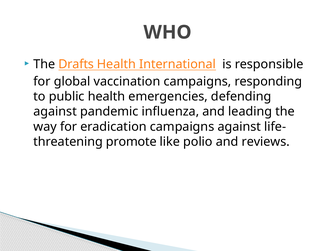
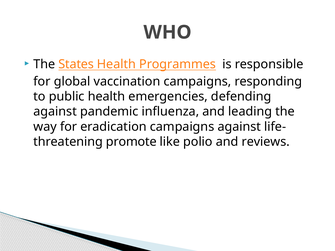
Drafts: Drafts -> States
International: International -> Programmes
